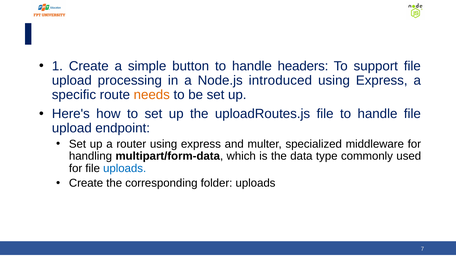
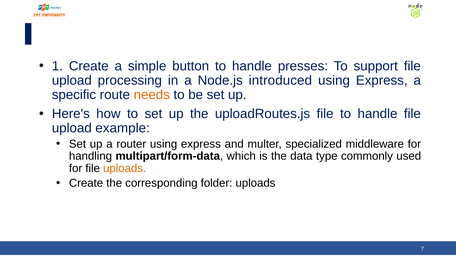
headers: headers -> presses
endpoint: endpoint -> example
uploads at (125, 169) colour: blue -> orange
